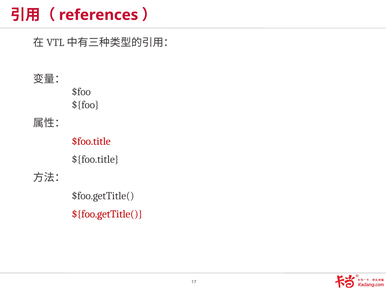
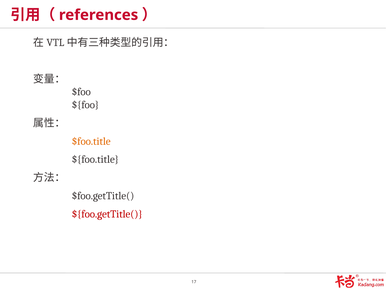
$foo.title colour: red -> orange
